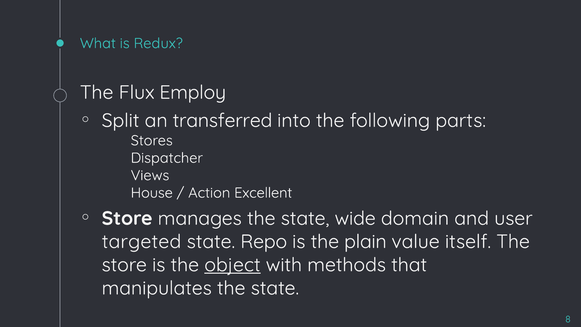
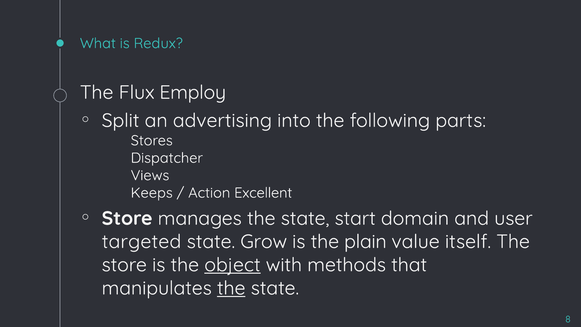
transferred: transferred -> advertising
House: House -> Keeps
wide: wide -> start
Repo: Repo -> Grow
the at (231, 288) underline: none -> present
